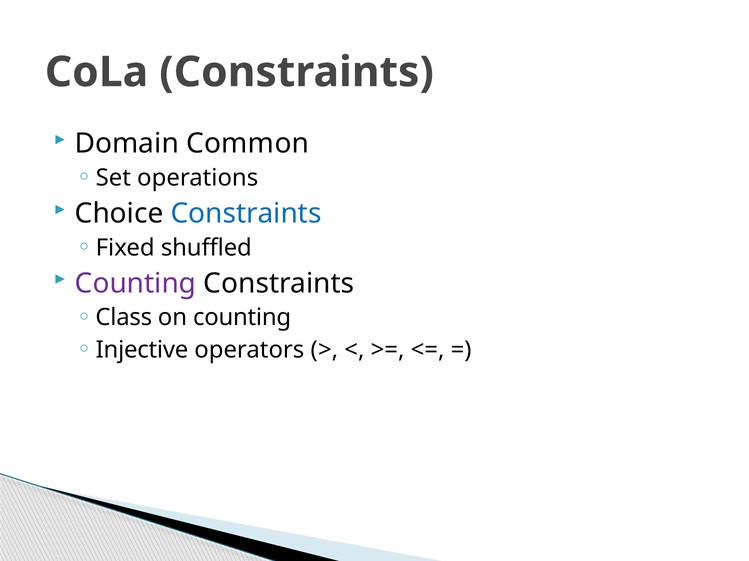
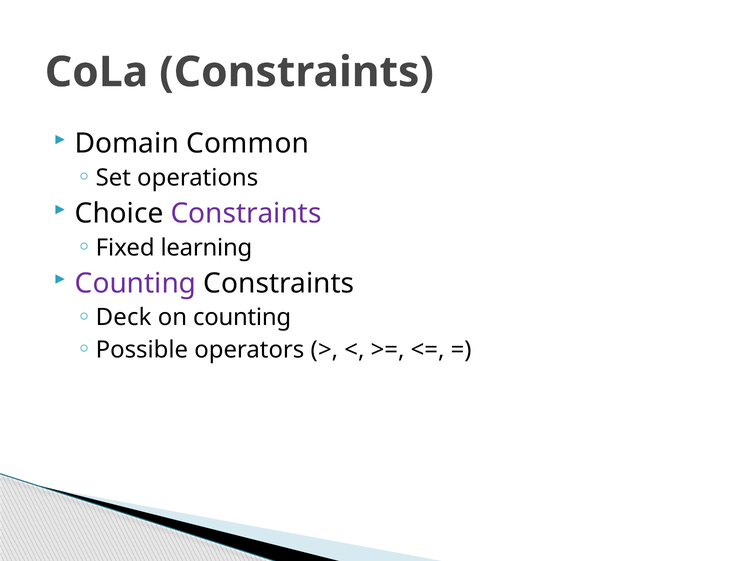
Constraints at (246, 214) colour: blue -> purple
shuffled: shuffled -> learning
Class: Class -> Deck
Injective: Injective -> Possible
